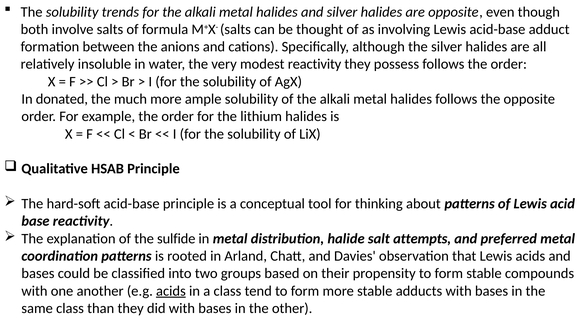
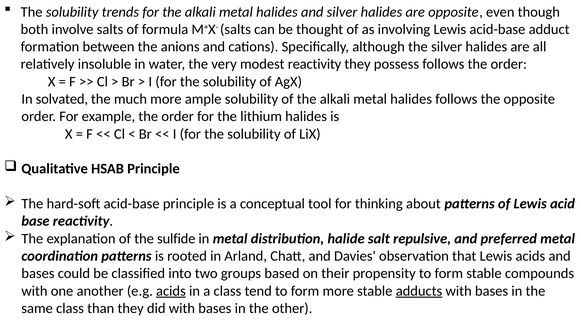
donated: donated -> solvated
attempts: attempts -> repulsive
adducts underline: none -> present
